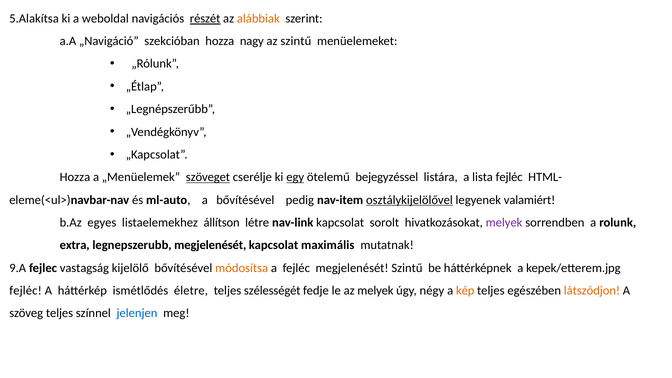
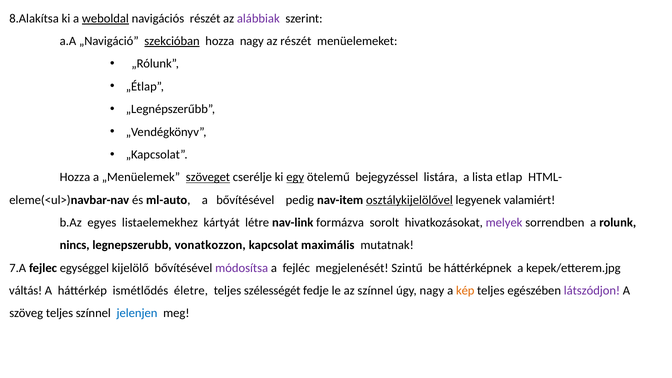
5.Alakítsa: 5.Alakítsa -> 8.Alakítsa
weboldal underline: none -> present
részét at (205, 18) underline: present -> none
alábbiak colour: orange -> purple
szekcióban underline: none -> present
az szintű: szintű -> részét
lista fejléc: fejléc -> etlap
állítson: állítson -> kártyát
nav-link kapcsolat: kapcsolat -> formázva
extra: extra -> nincs
legnepszerubb megjelenését: megjelenését -> vonatkozzon
9.A: 9.A -> 7.A
vastagság: vastagság -> egységgel
módosítsa colour: orange -> purple
fejléc at (26, 291): fejléc -> váltás
az melyek: melyek -> színnel
úgy négy: négy -> nagy
látszódjon colour: orange -> purple
